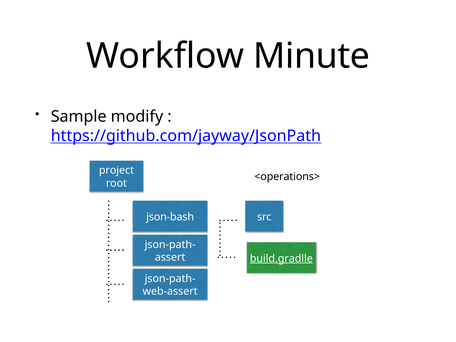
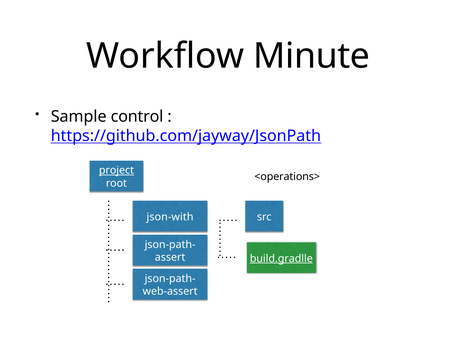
modify: modify -> control
project underline: none -> present
json-bash: json-bash -> json-with
